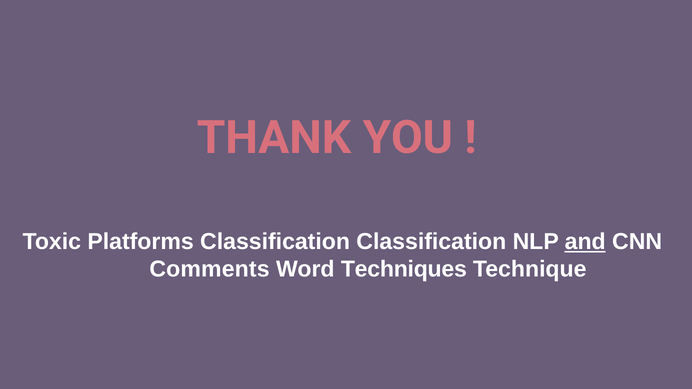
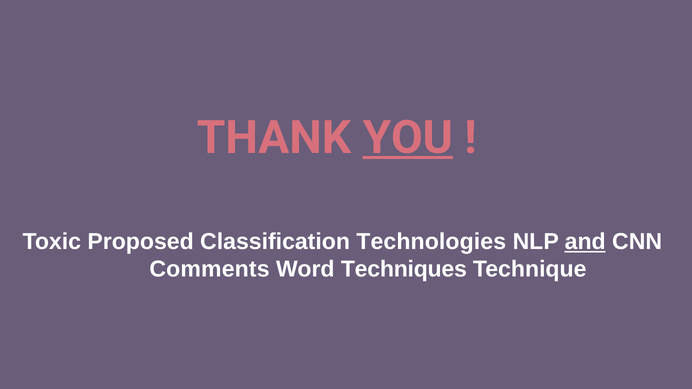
YOU underline: none -> present
Platforms: Platforms -> Proposed
Classification Classification: Classification -> Technologies
